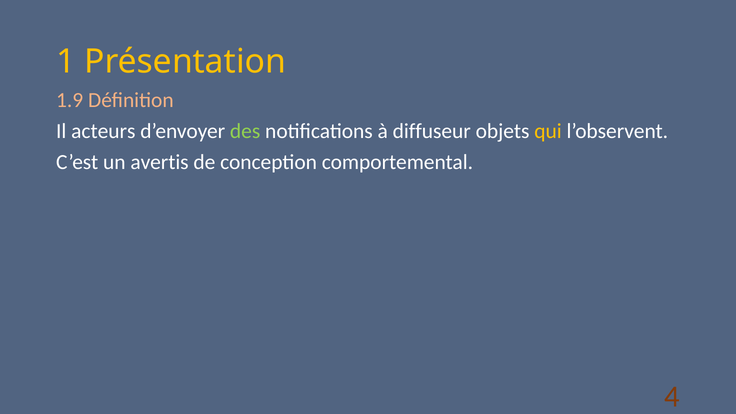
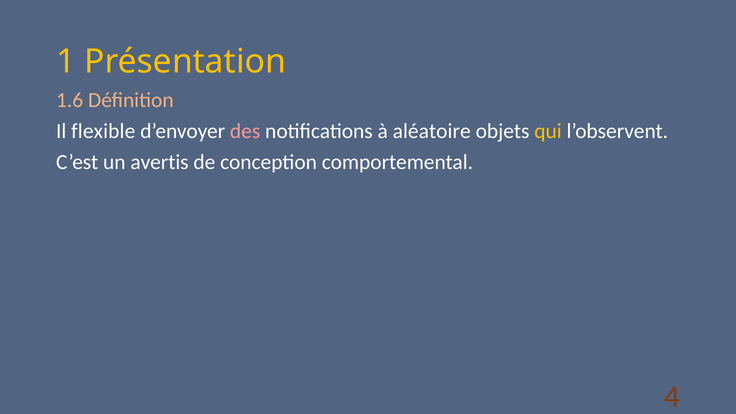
1.9: 1.9 -> 1.6
acteurs: acteurs -> flexible
des colour: light green -> pink
diffuseur: diffuseur -> aléatoire
